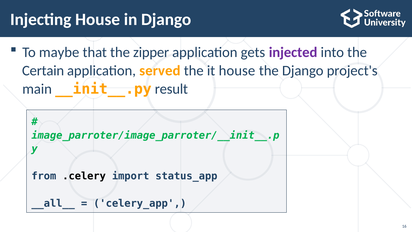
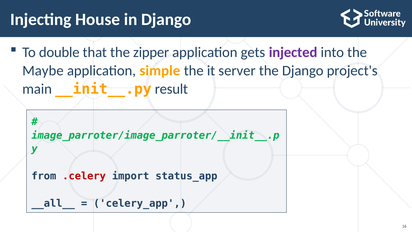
maybe: maybe -> double
Certain: Certain -> Maybe
served: served -> simple
it house: house -> server
.celery colour: black -> red
